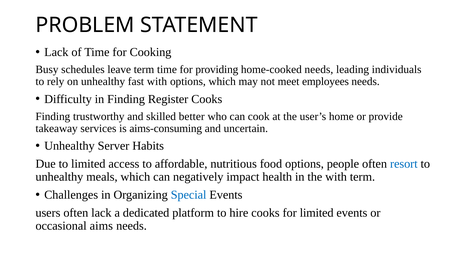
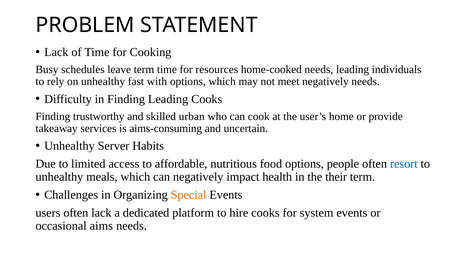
providing: providing -> resources
meet employees: employees -> negatively
Finding Register: Register -> Leading
better: better -> urban
the with: with -> their
Special colour: blue -> orange
for limited: limited -> system
